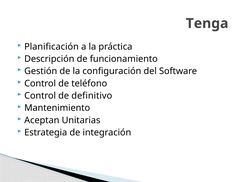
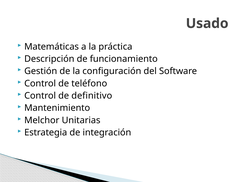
Tenga: Tenga -> Usado
Planificación: Planificación -> Matemáticas
Aceptan: Aceptan -> Melchor
